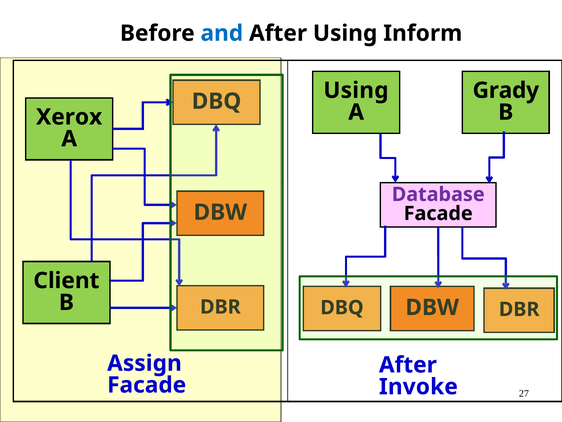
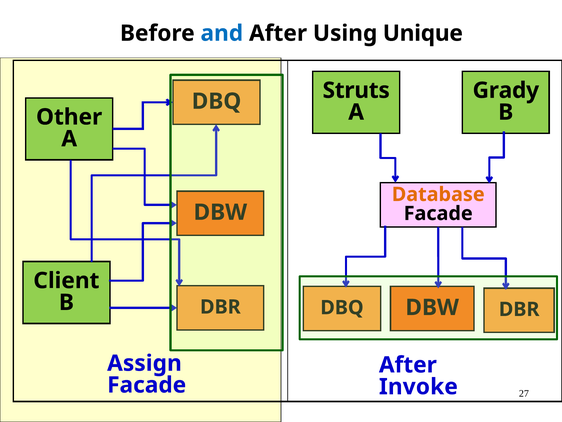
Inform: Inform -> Unique
Using at (356, 90): Using -> Struts
Xerox: Xerox -> Other
Database colour: purple -> orange
